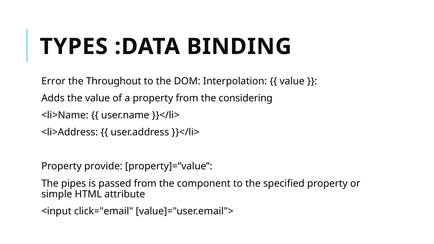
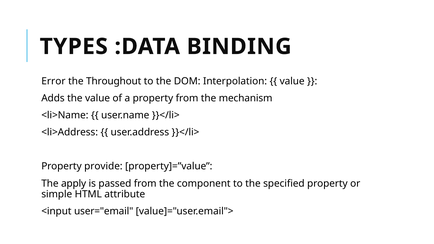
considering: considering -> mechanism
pipes: pipes -> apply
click="email: click="email -> user="email
